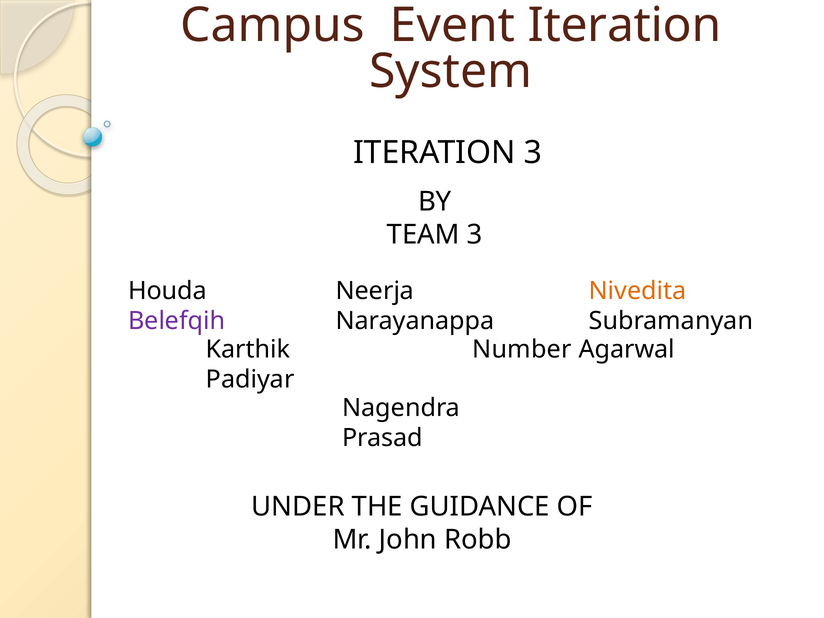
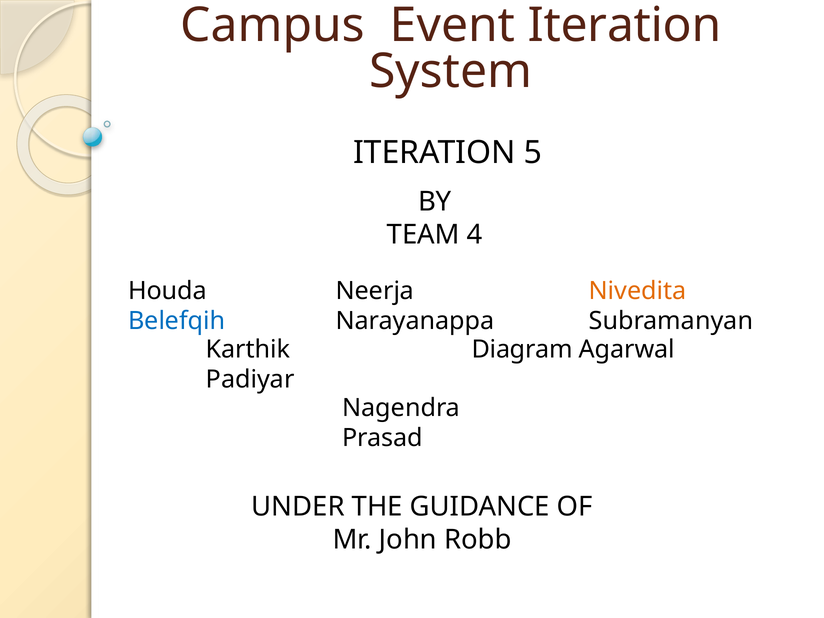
ITERATION 3: 3 -> 5
TEAM 3: 3 -> 4
Belefqih colour: purple -> blue
Number: Number -> Diagram
